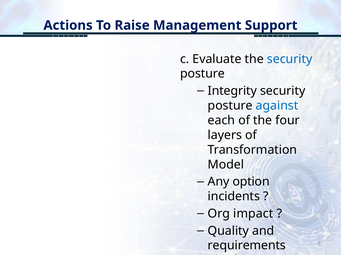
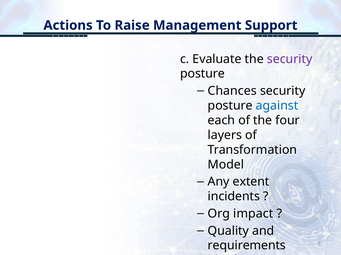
security at (290, 59) colour: blue -> purple
Integrity: Integrity -> Chances
option: option -> extent
